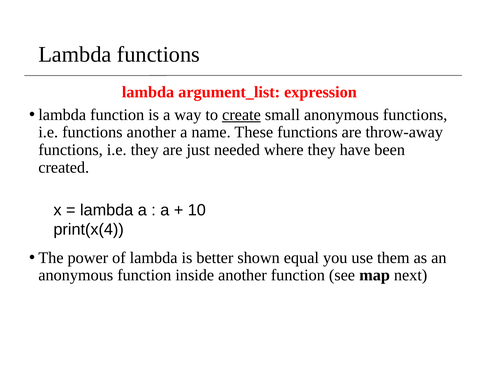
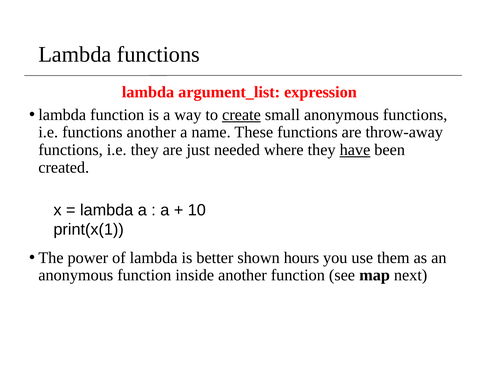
have underline: none -> present
print(x(4: print(x(4 -> print(x(1
equal: equal -> hours
